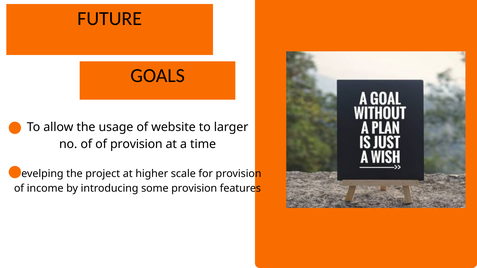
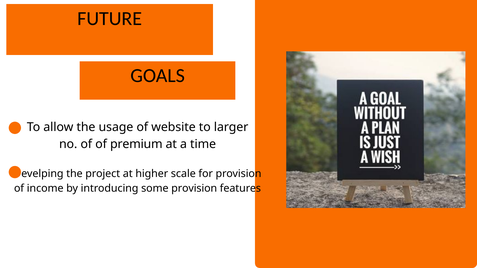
of provision: provision -> premium
